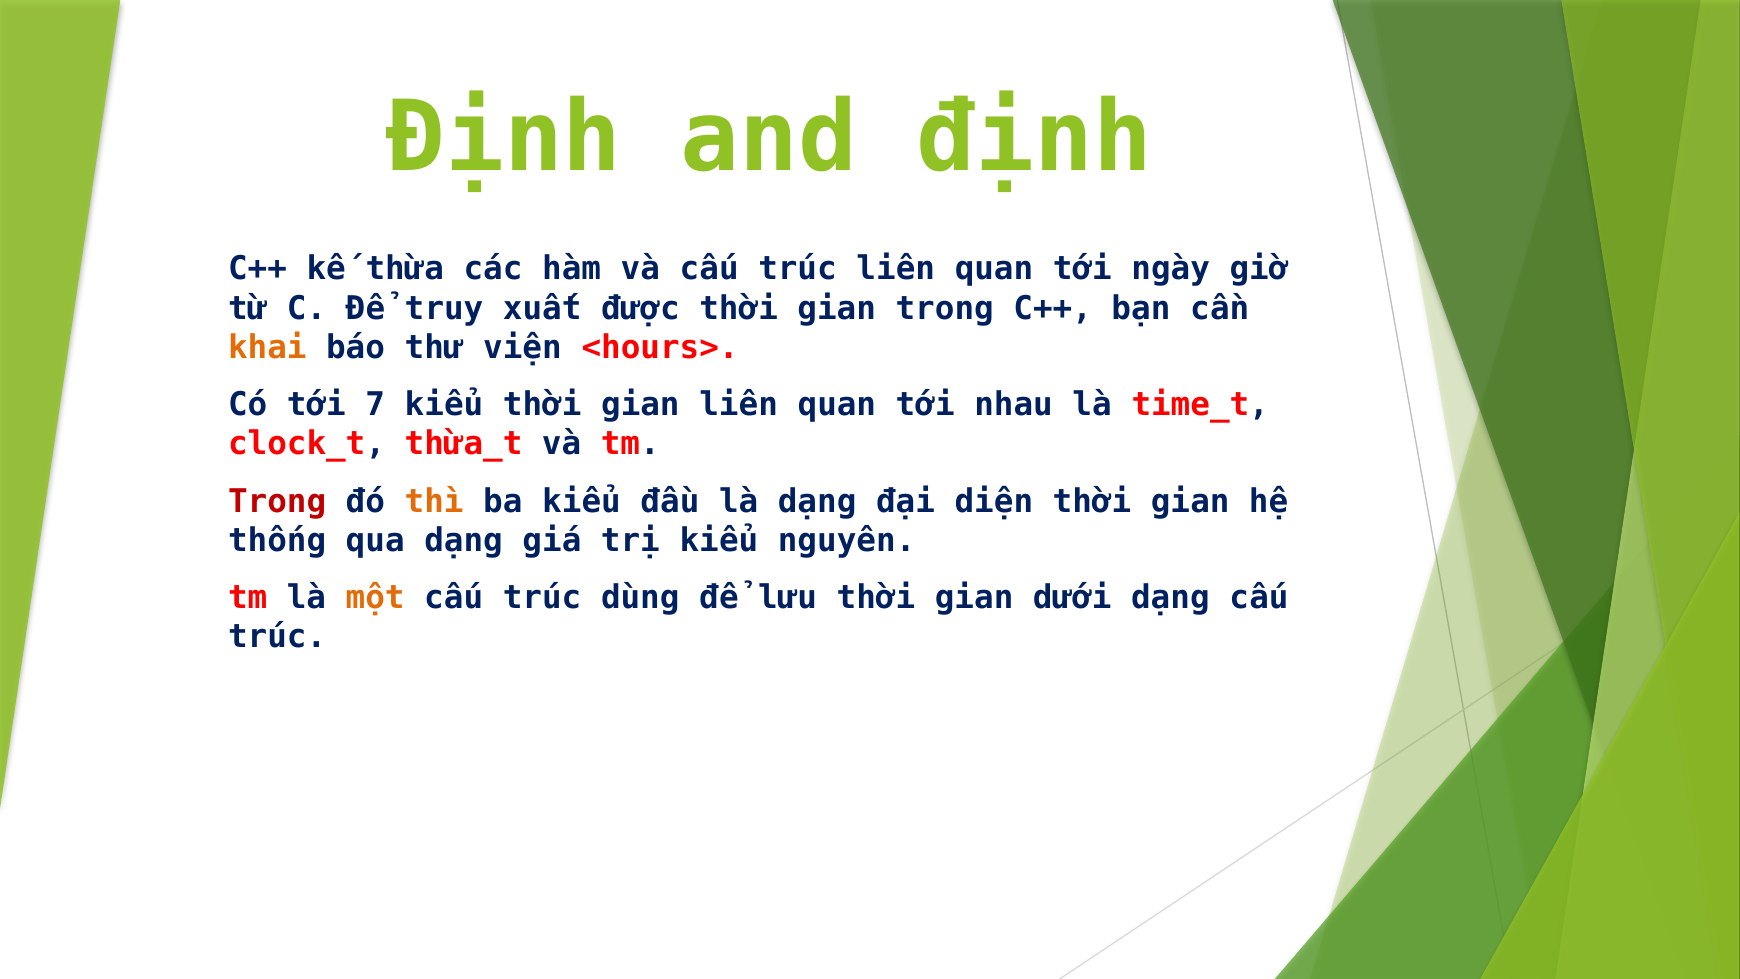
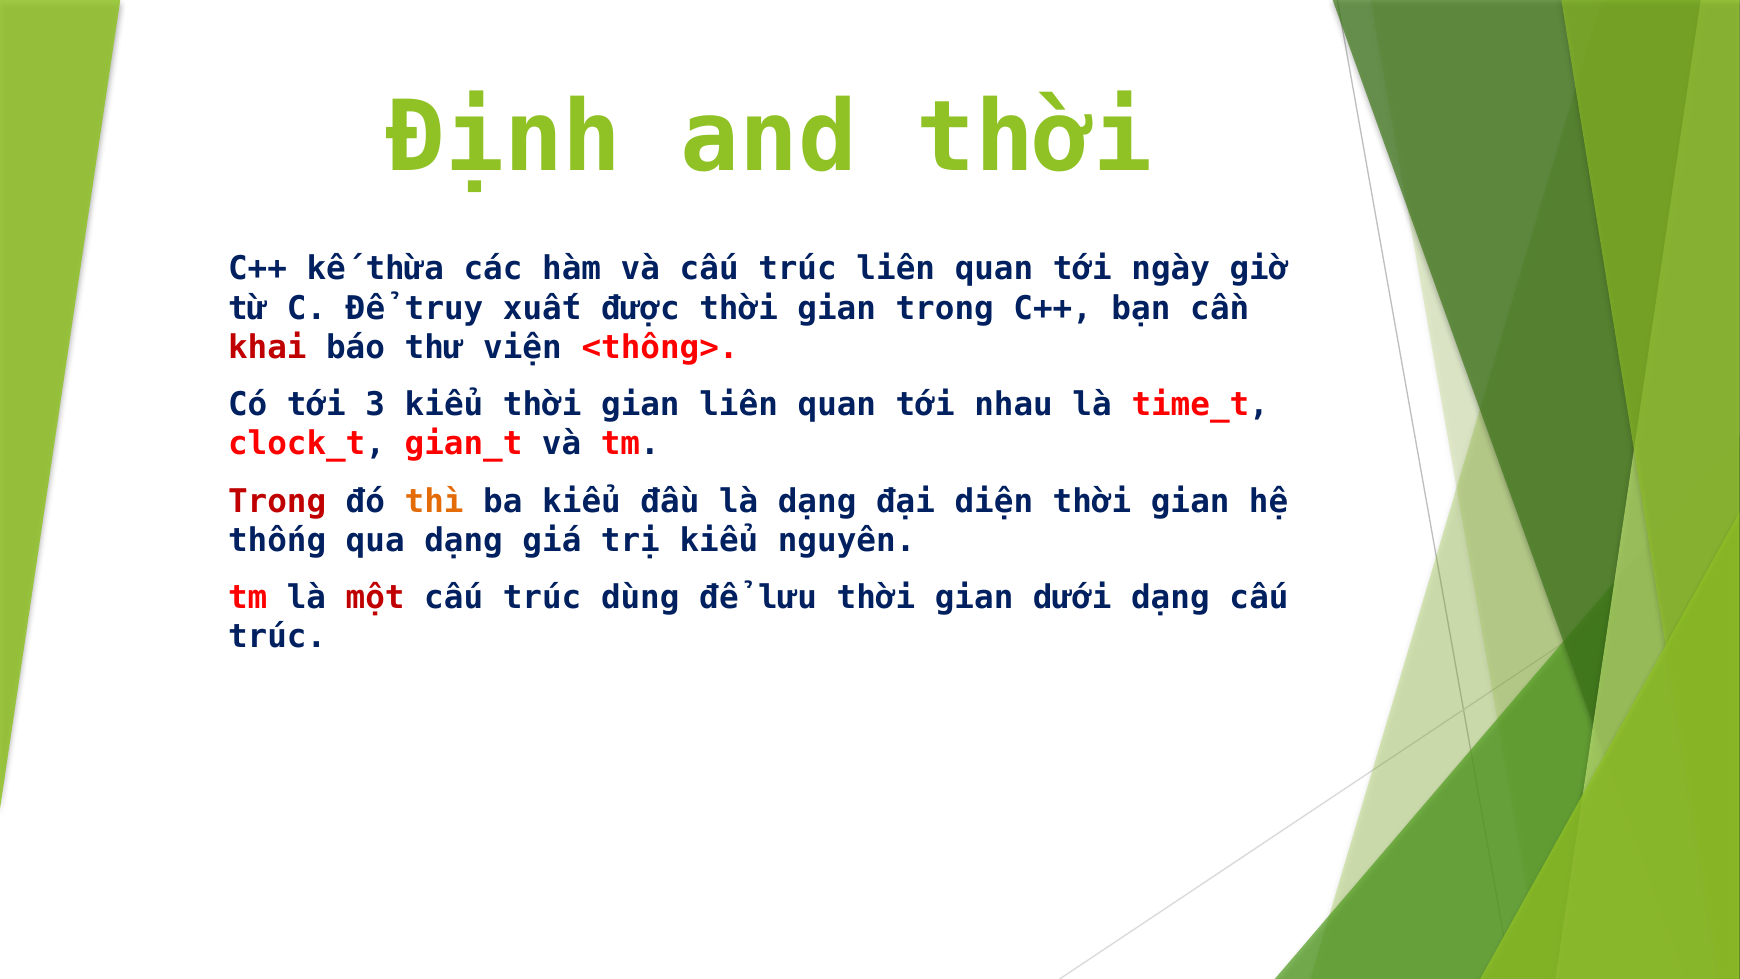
and định: định -> thời
khai colour: orange -> red
<hours>: <hours> -> <thống>
7: 7 -> 3
thừa_t: thừa_t -> gian_t
một colour: orange -> red
